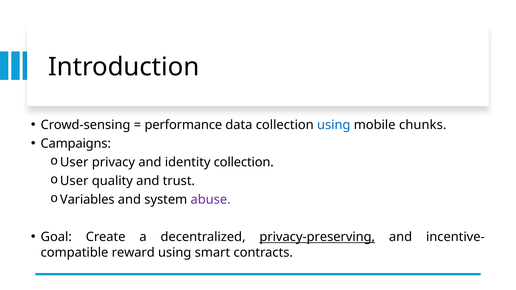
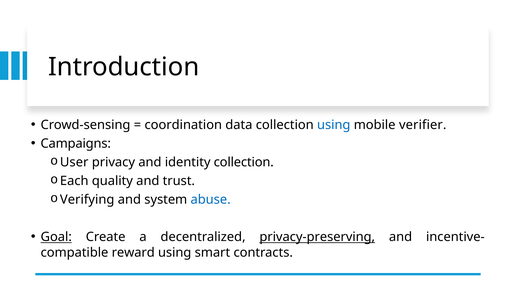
performance: performance -> coordination
chunks: chunks -> verifier
User at (74, 181): User -> Each
Variables: Variables -> Verifying
abuse colour: purple -> blue
Goal underline: none -> present
